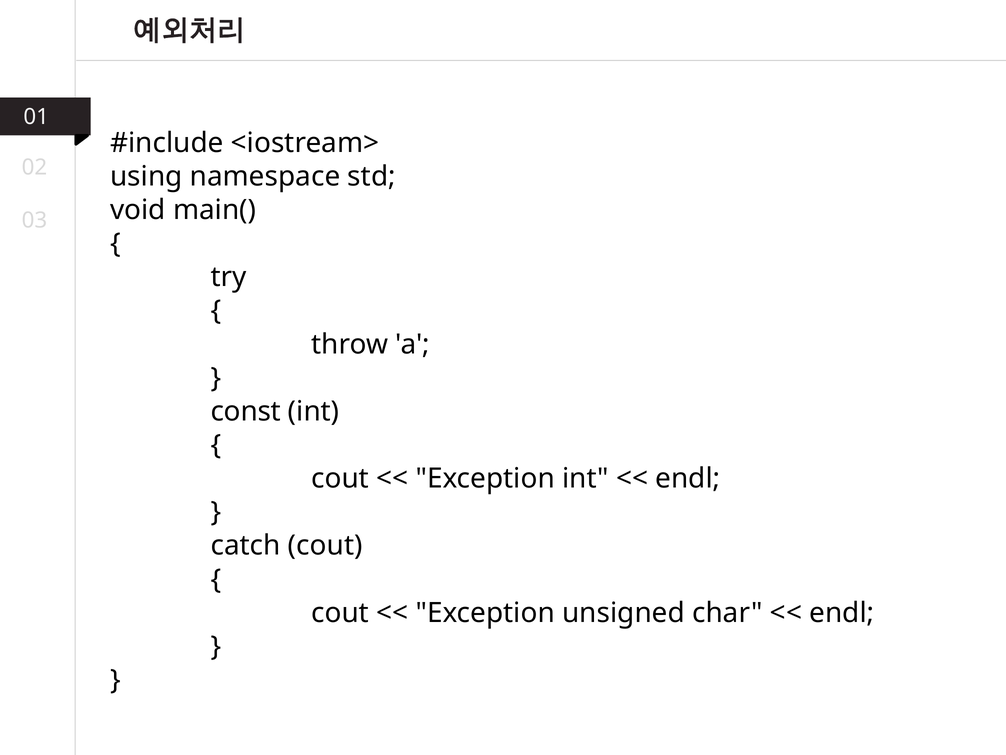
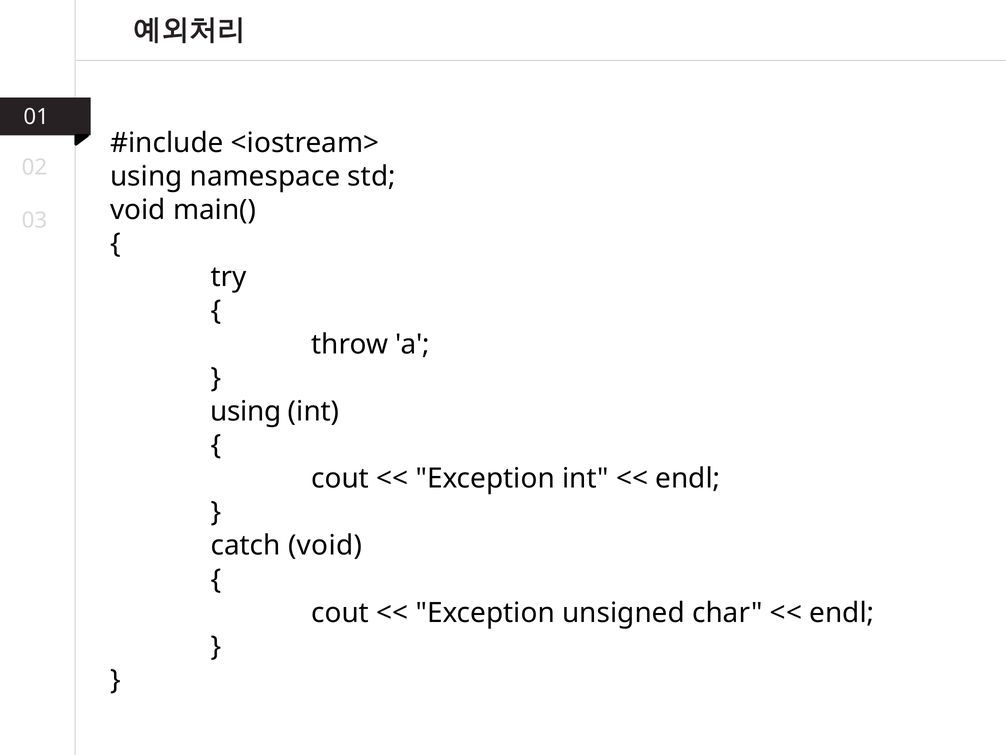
const at (246, 411): const -> using
catch cout: cout -> void
